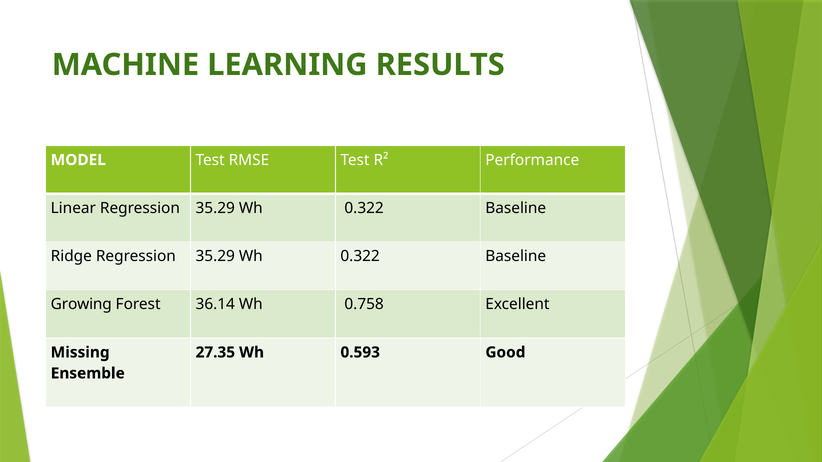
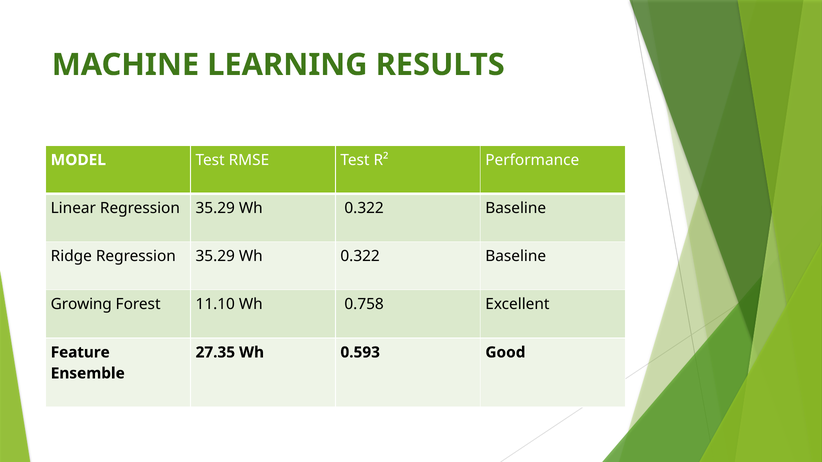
36.14: 36.14 -> 11.10
Missing: Missing -> Feature
